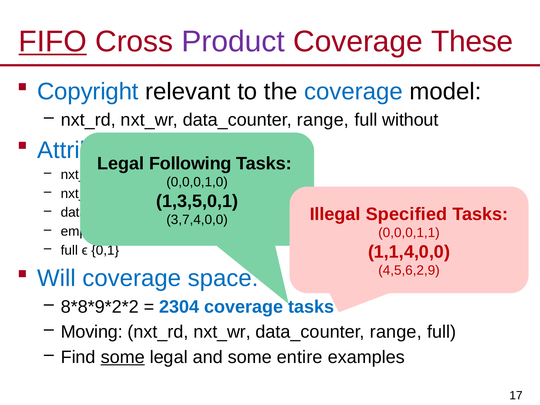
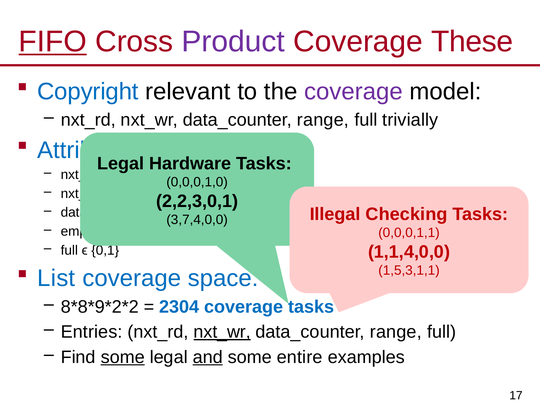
coverage at (353, 91) colour: blue -> purple
without: without -> trivially
Following: Following -> Hardware
1,3,5,0,1: 1,3,5,0,1 -> 2,2,3,0,1
Specified: Specified -> Checking
4,5,6,2,9: 4,5,6,2,9 -> 1,5,3,1,1
Will: Will -> List
Moving: Moving -> Entries
nxt_wr at (222, 332) underline: none -> present
and underline: none -> present
